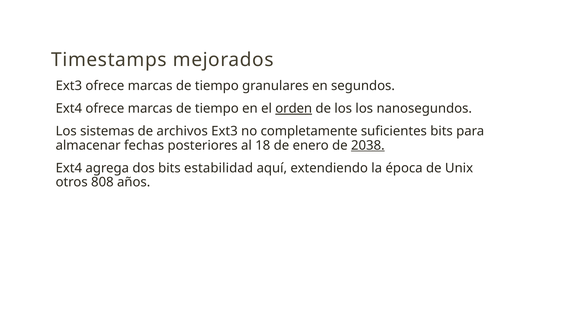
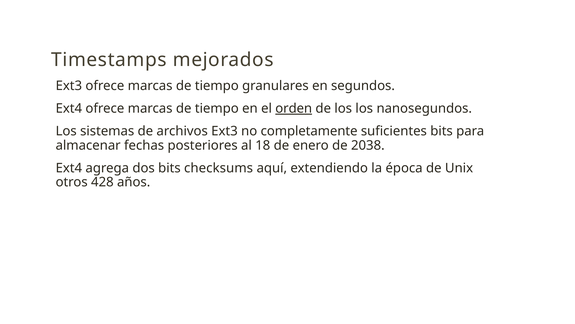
2038 underline: present -> none
estabilidad: estabilidad -> checksums
808: 808 -> 428
